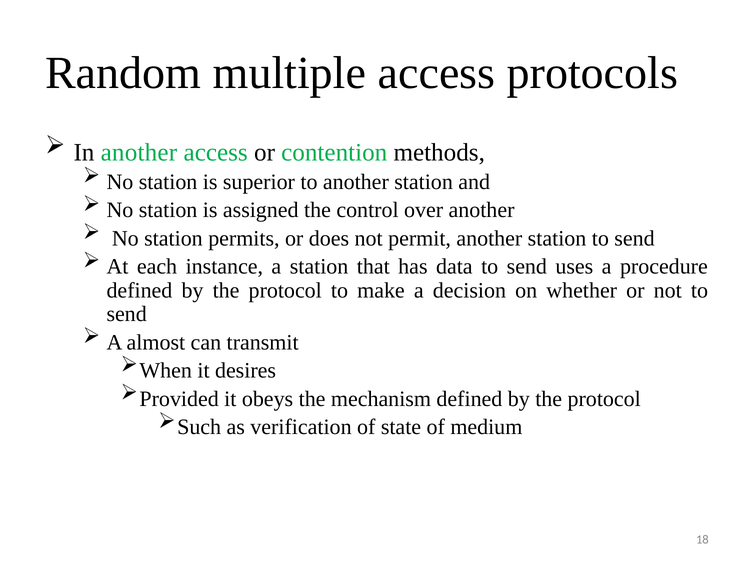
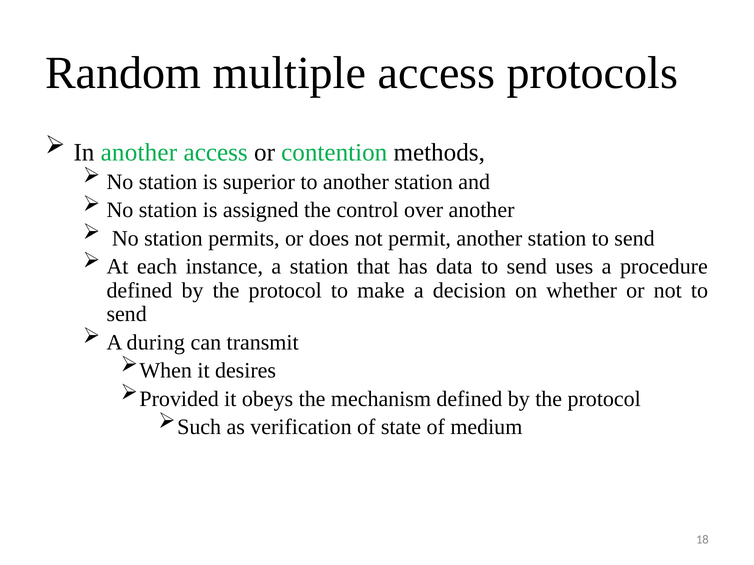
almost: almost -> during
